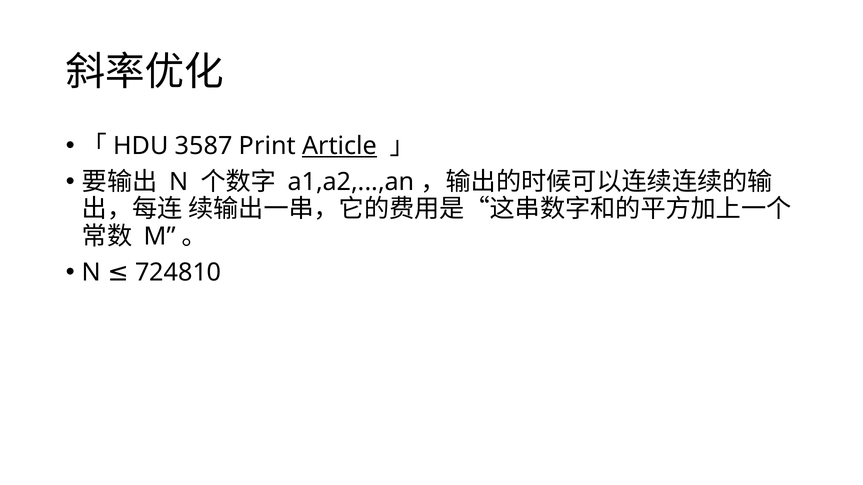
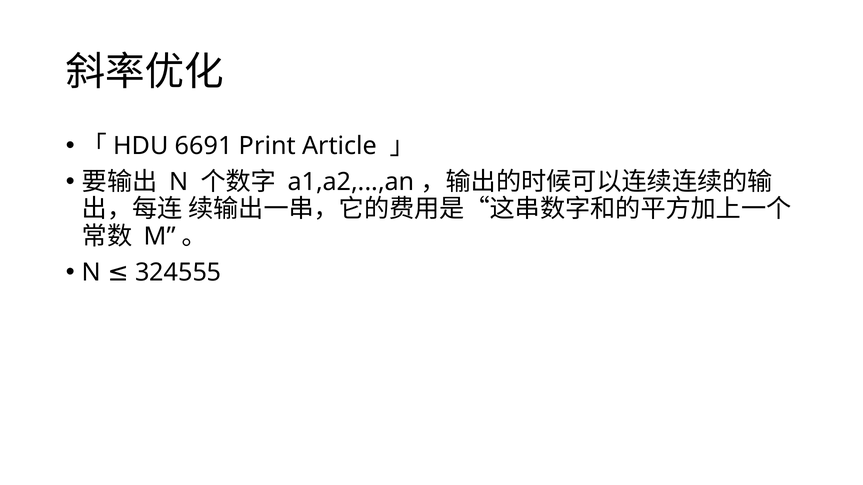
3587: 3587 -> 6691
Article underline: present -> none
724810: 724810 -> 324555
